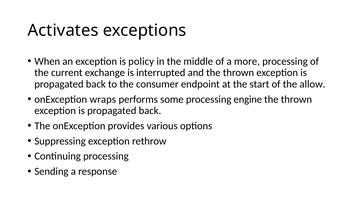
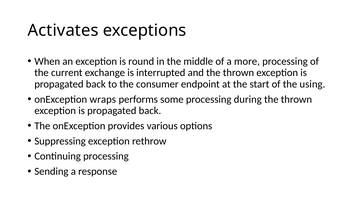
policy: policy -> round
allow: allow -> using
engine: engine -> during
